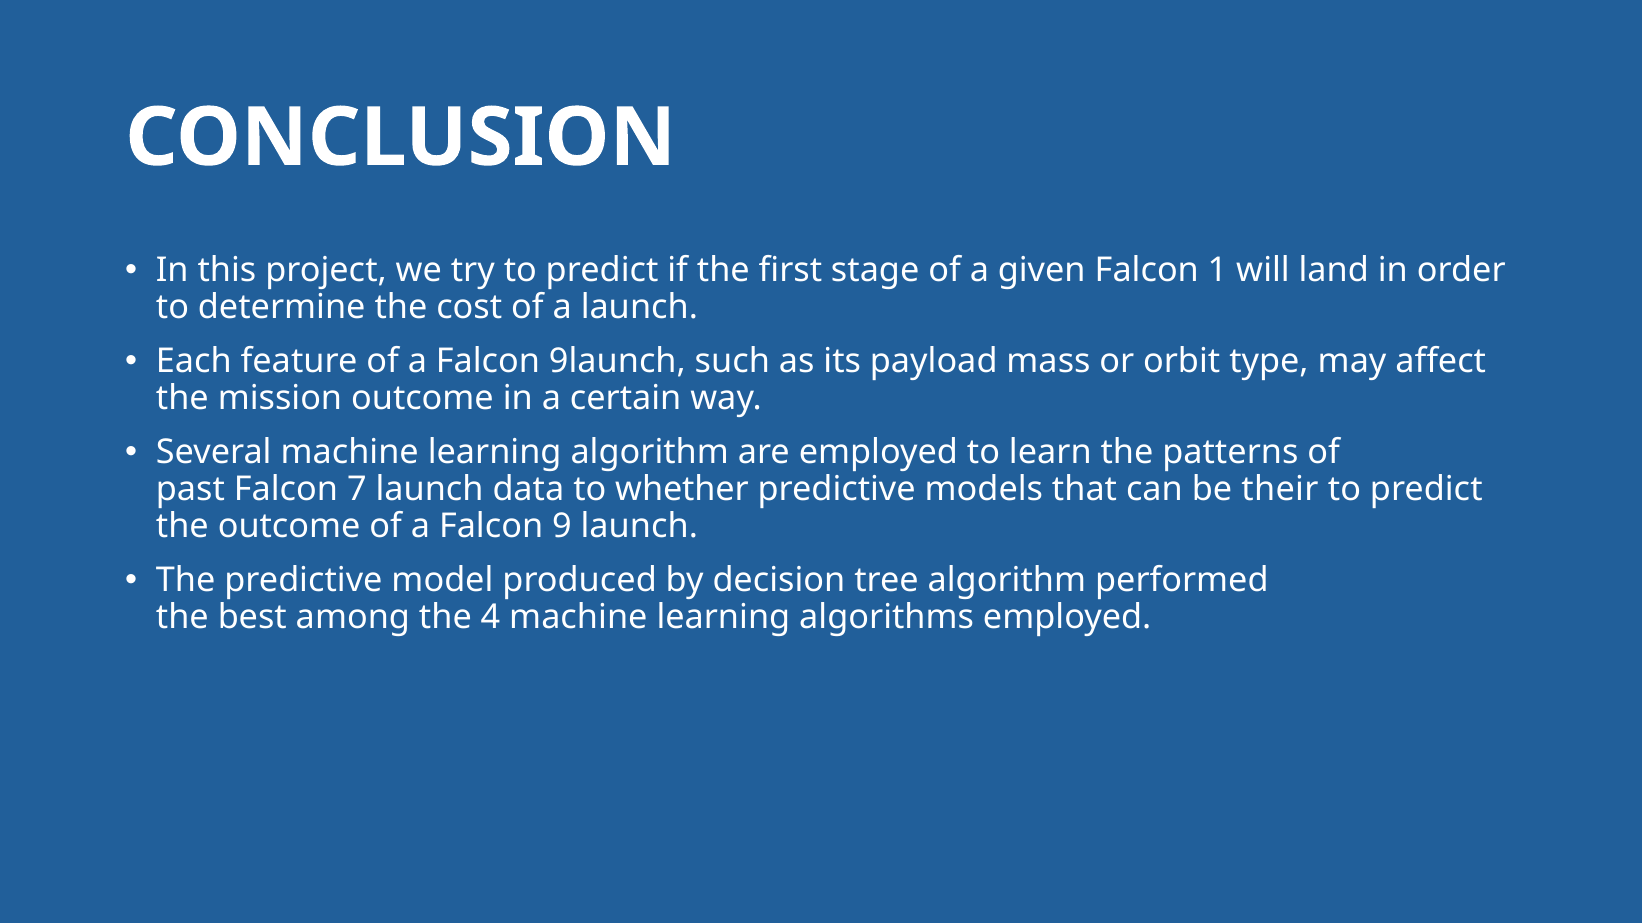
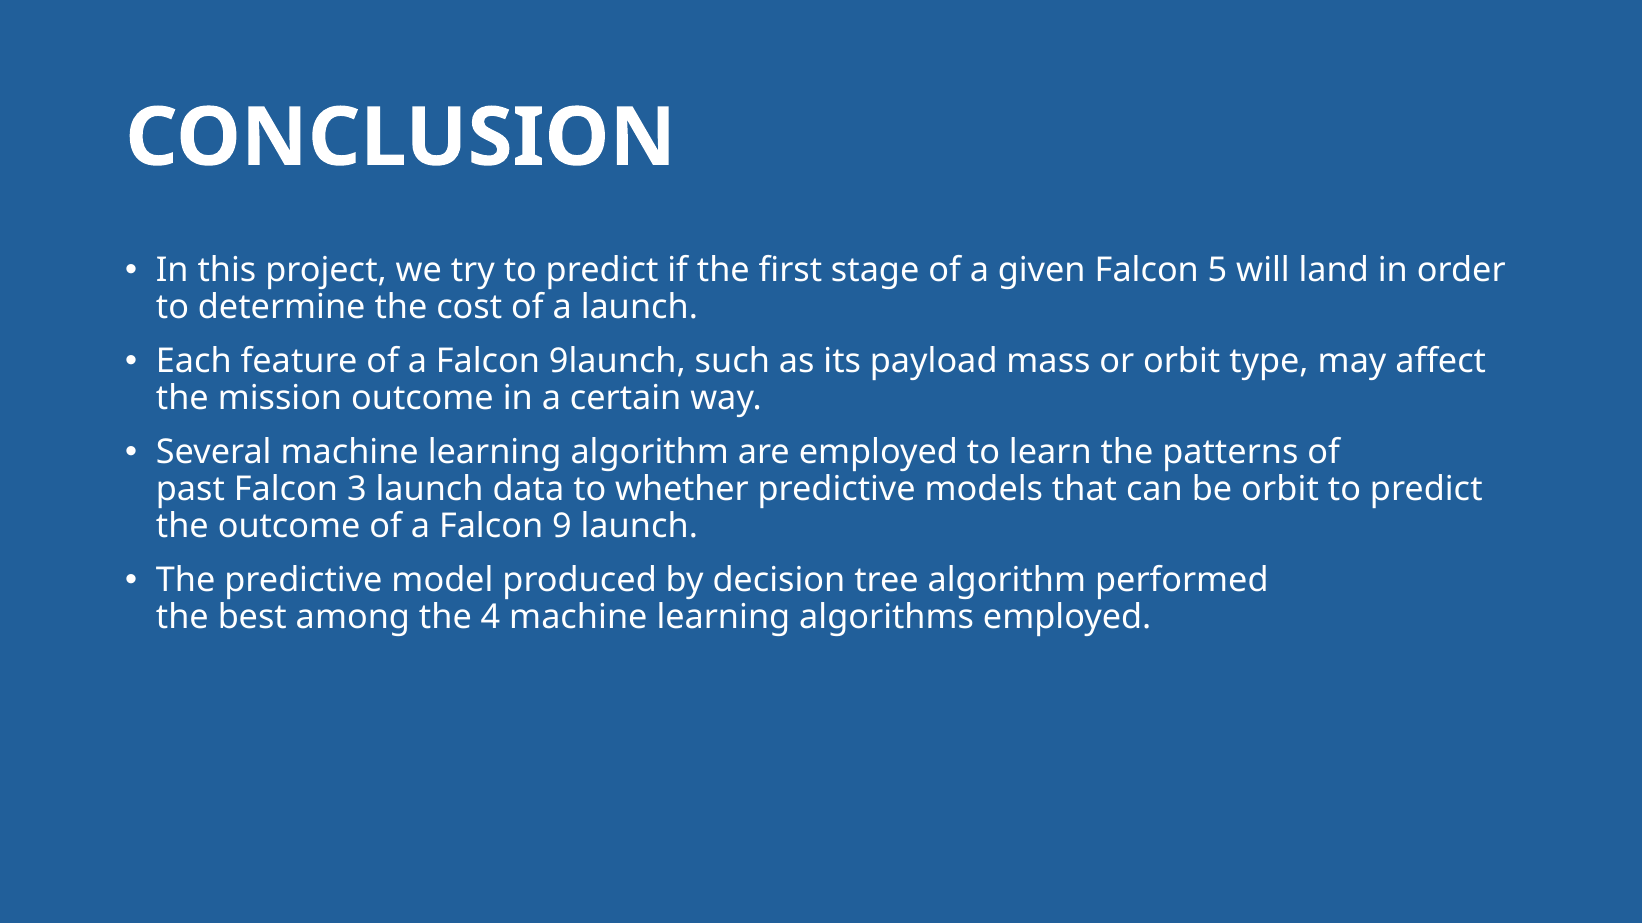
1: 1 -> 5
7: 7 -> 3
be their: their -> orbit
